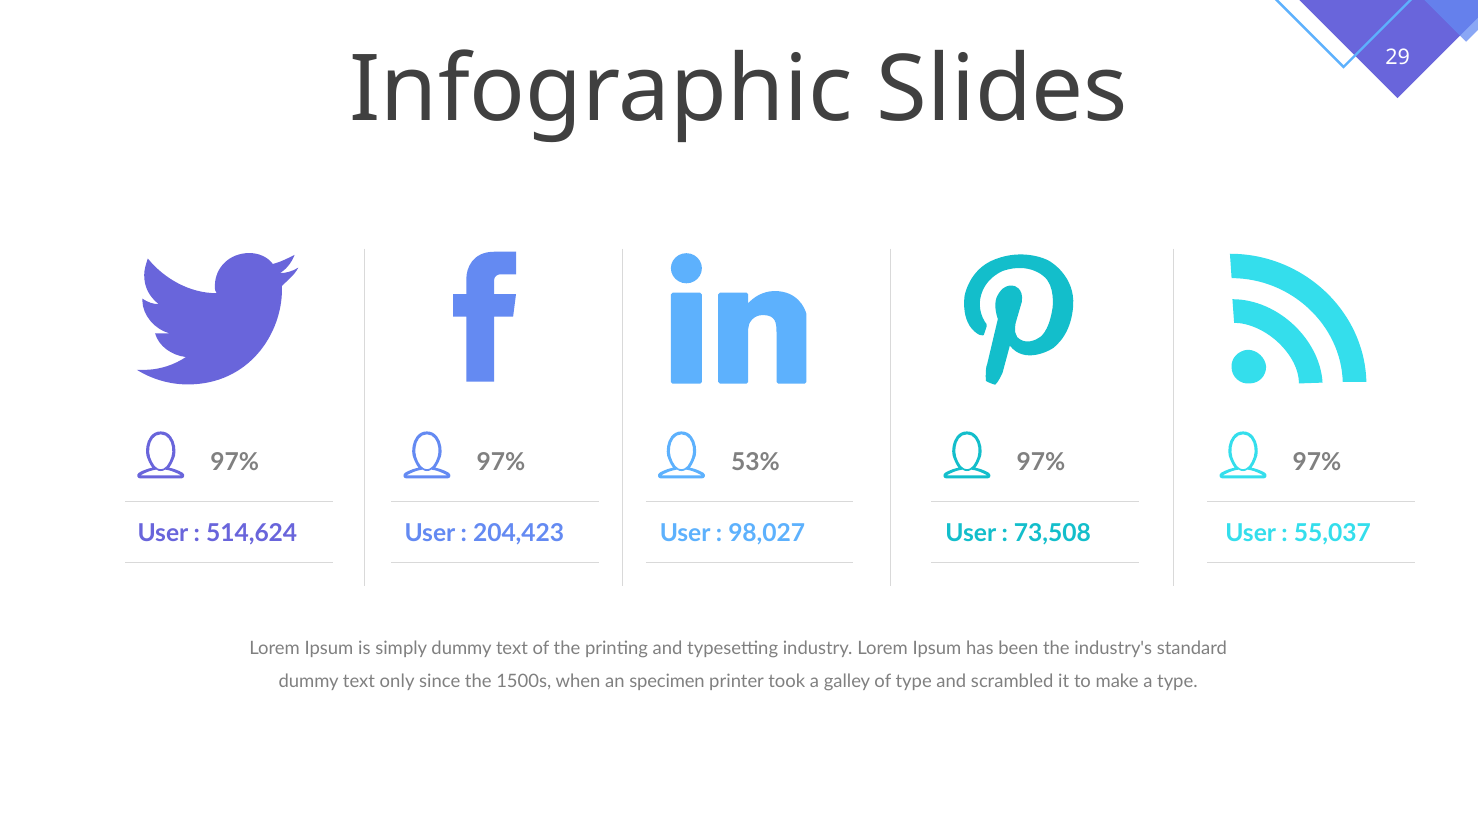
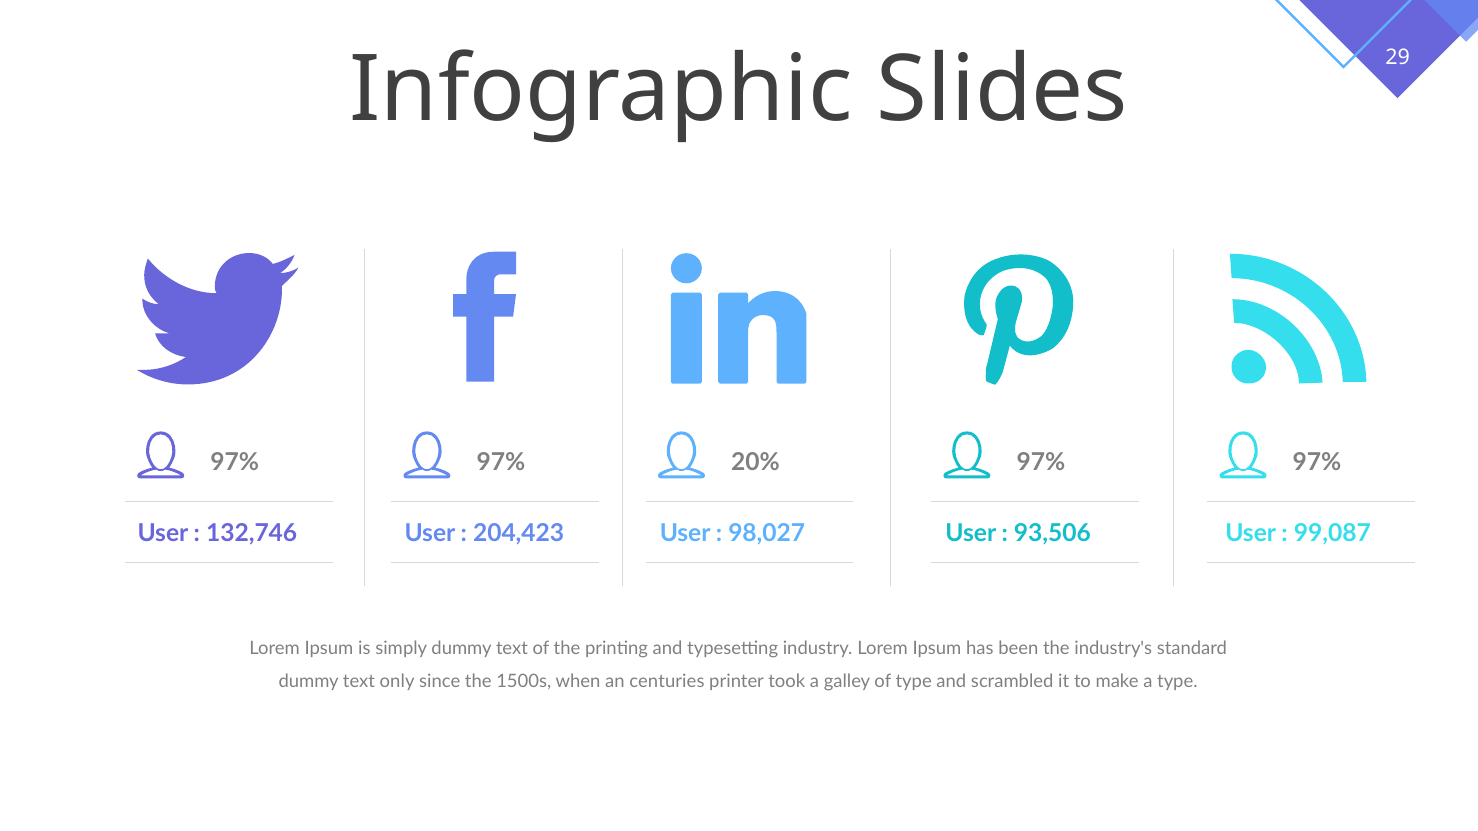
53%: 53% -> 20%
514,624: 514,624 -> 132,746
73,508: 73,508 -> 93,506
55,037: 55,037 -> 99,087
specimen: specimen -> centuries
